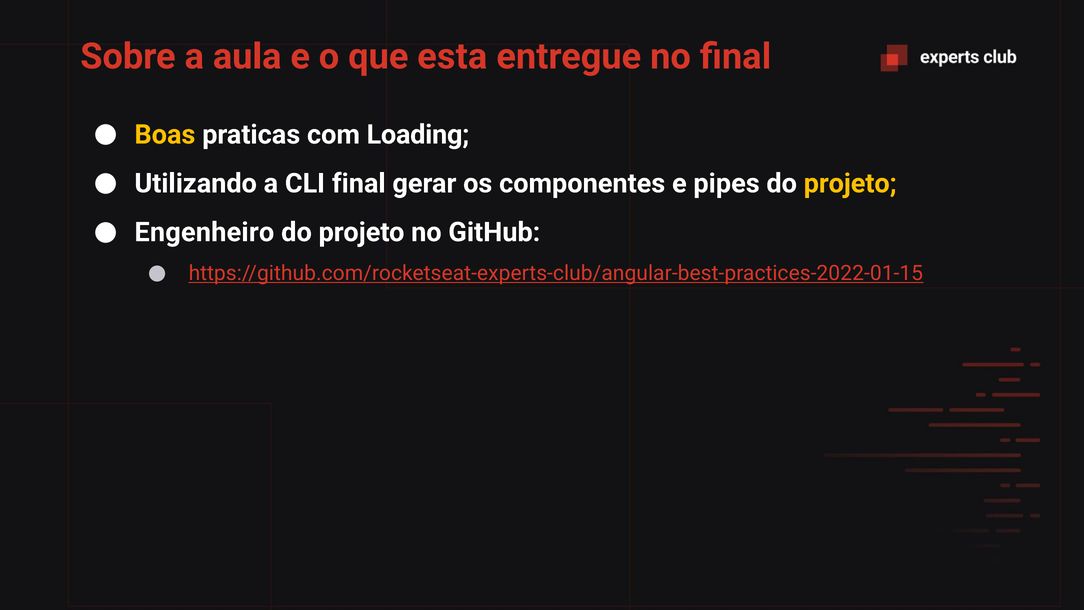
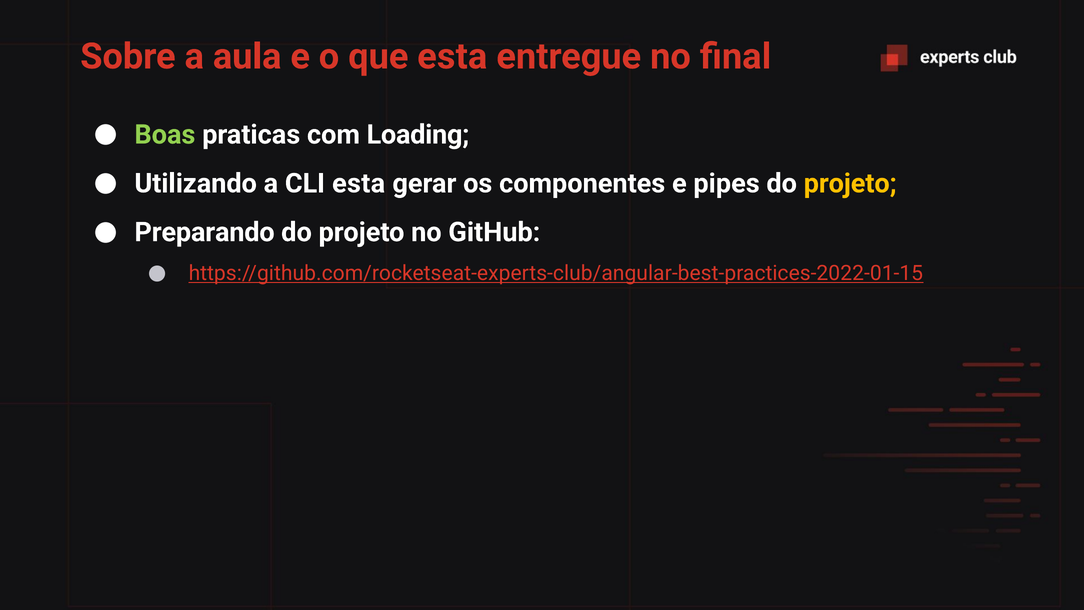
Boas colour: yellow -> light green
CLI final: final -> esta
Engenheiro: Engenheiro -> Preparando
